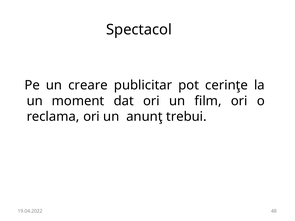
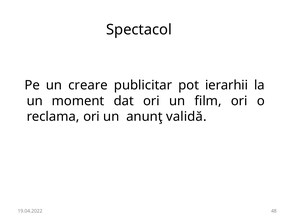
cerinţe: cerinţe -> ierarhii
trebui: trebui -> validă
